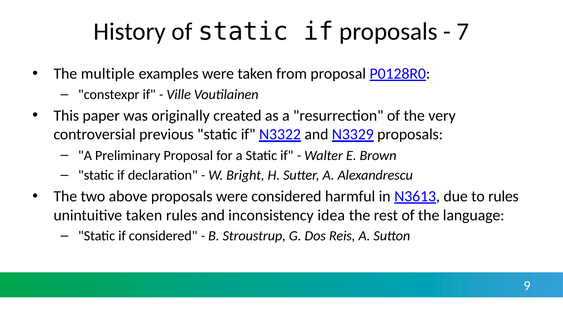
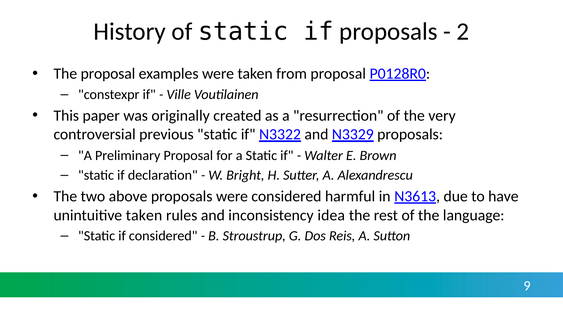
7: 7 -> 2
The multiple: multiple -> proposal
to rules: rules -> have
